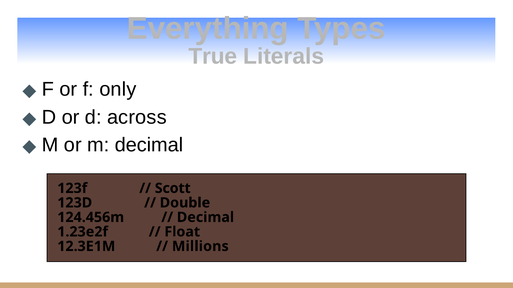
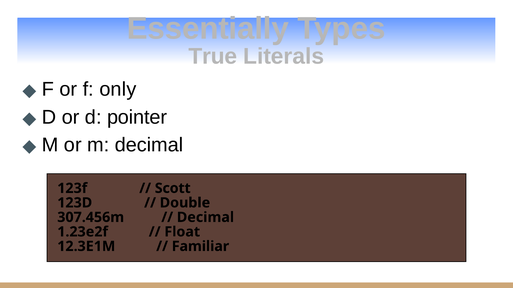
Everything: Everything -> Essentially
across: across -> pointer
124.456m: 124.456m -> 307.456m
Millions: Millions -> Familiar
